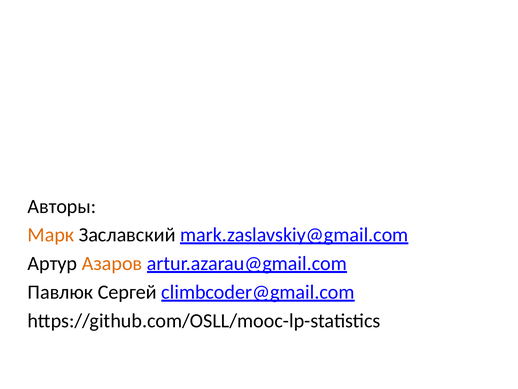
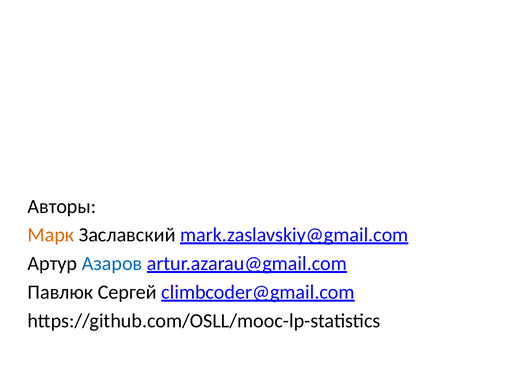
Азаров colour: orange -> blue
